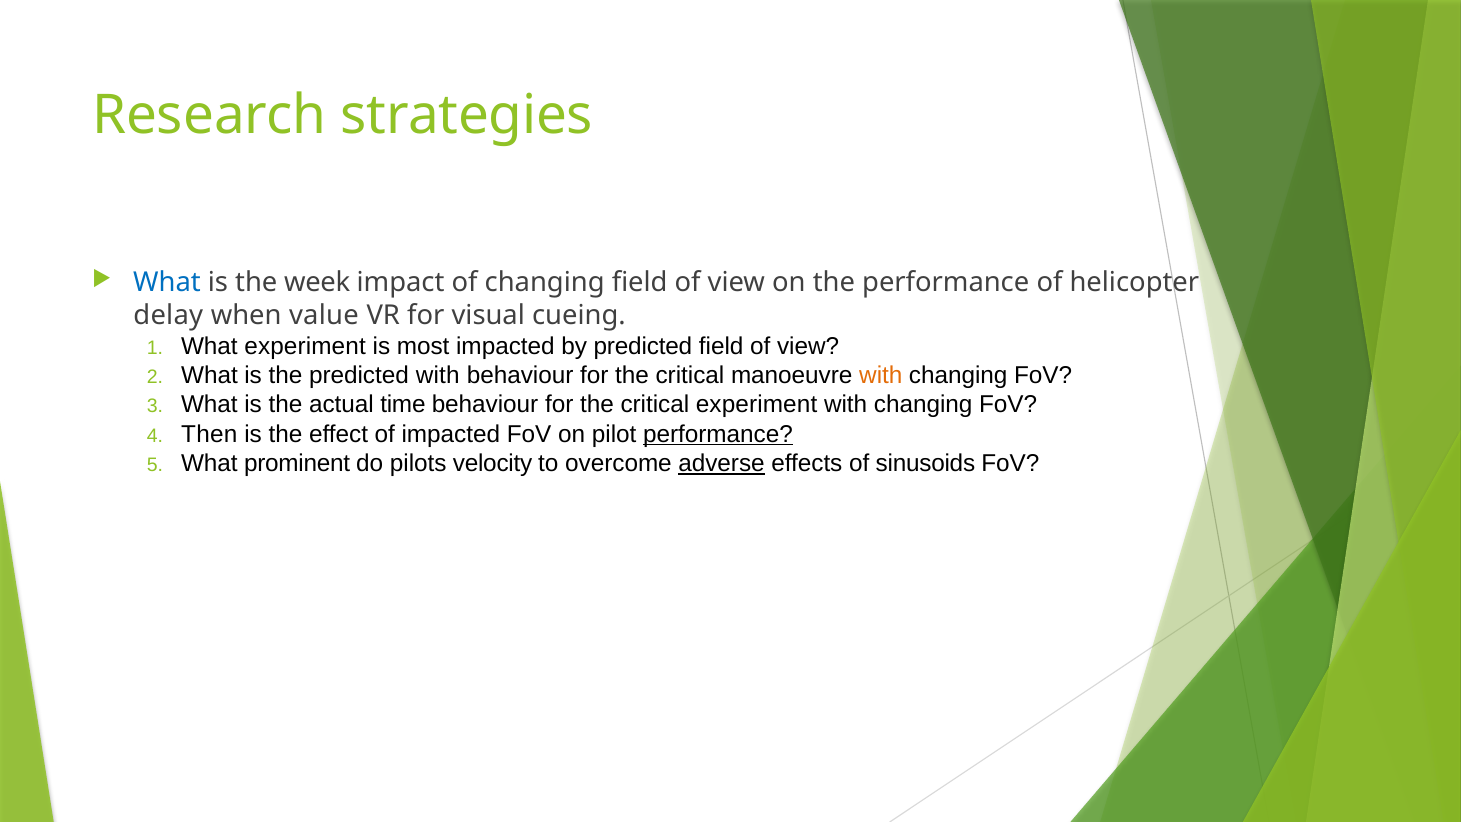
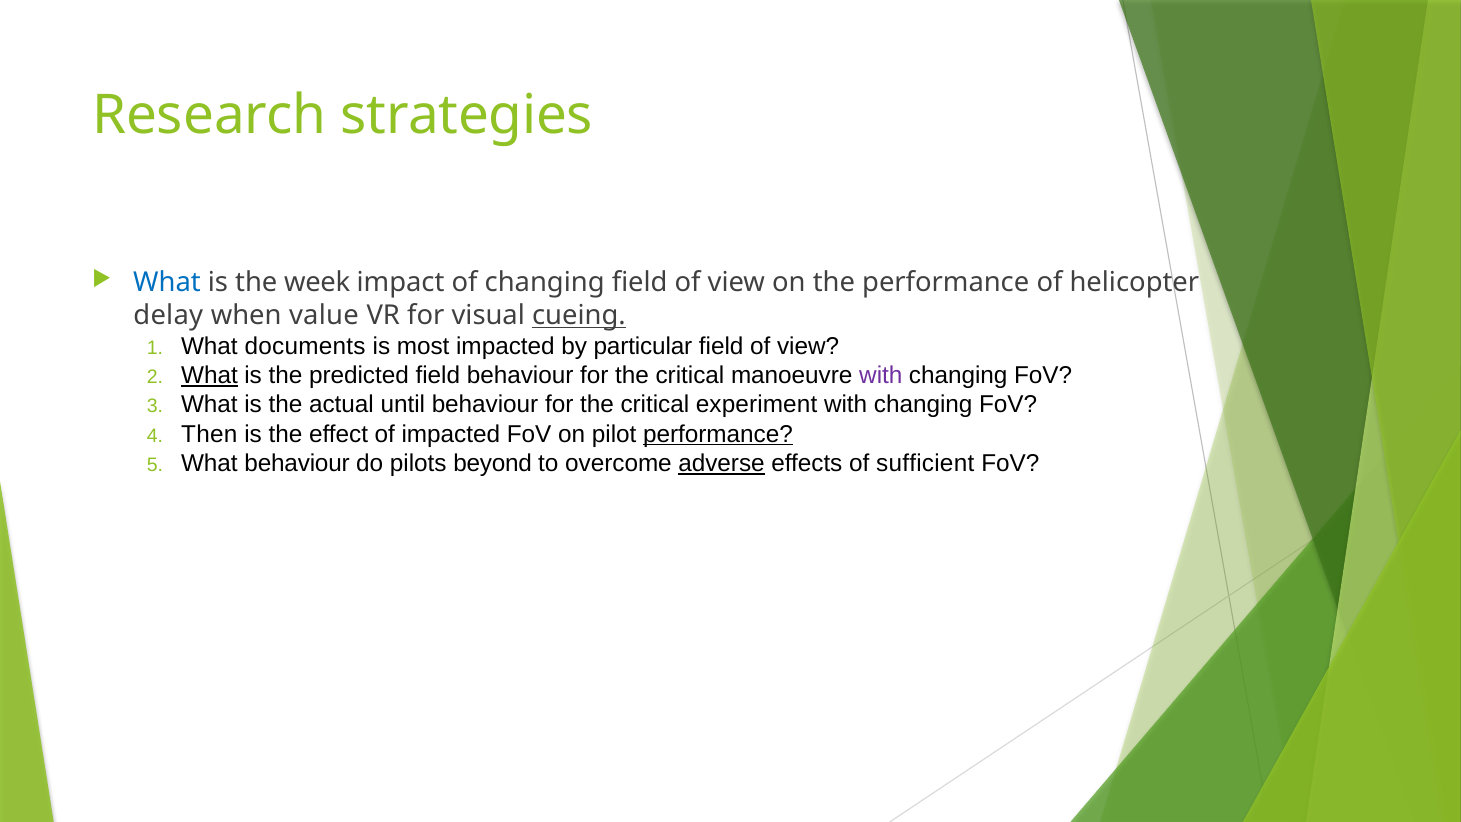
cueing underline: none -> present
What experiment: experiment -> documents
by predicted: predicted -> particular
What at (209, 376) underline: none -> present
predicted with: with -> field
with at (881, 376) colour: orange -> purple
time: time -> until
What prominent: prominent -> behaviour
velocity: velocity -> beyond
sinusoids: sinusoids -> sufficient
